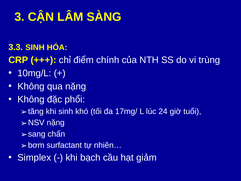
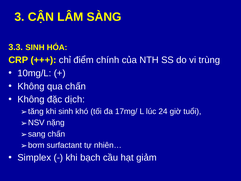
qua nặng: nặng -> chấn
phổi: phổi -> dịch
